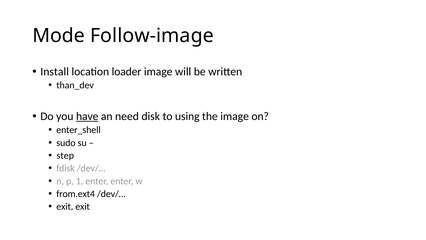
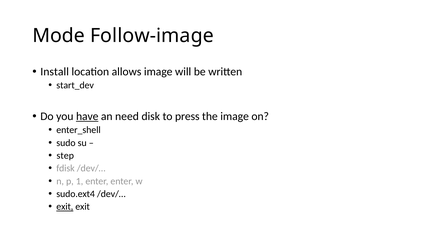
loader: loader -> allows
than_dev: than_dev -> start_dev
using: using -> press
from.ext4: from.ext4 -> sudo.ext4
exit at (65, 206) underline: none -> present
